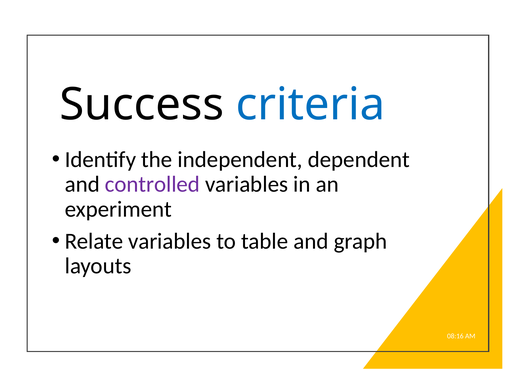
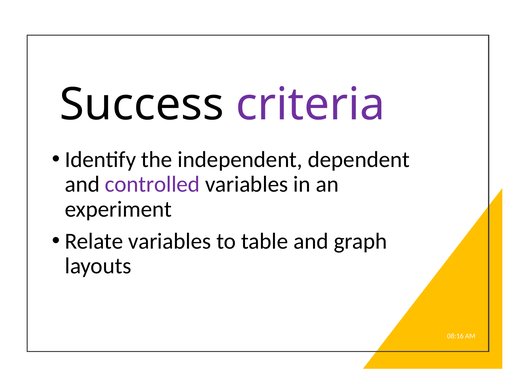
criteria colour: blue -> purple
